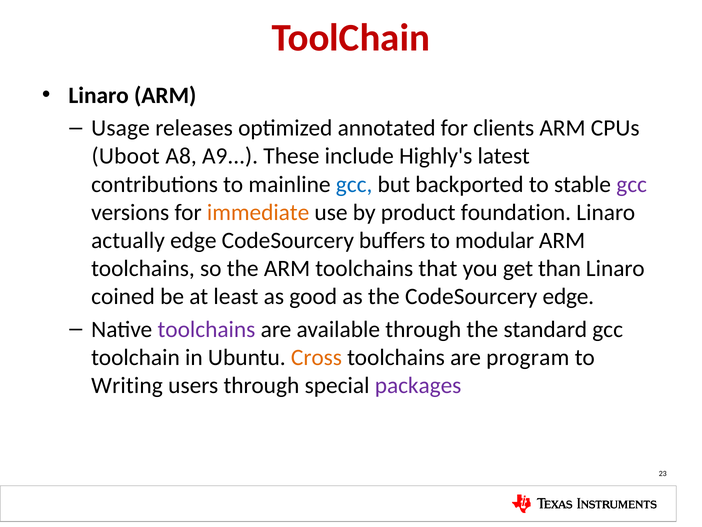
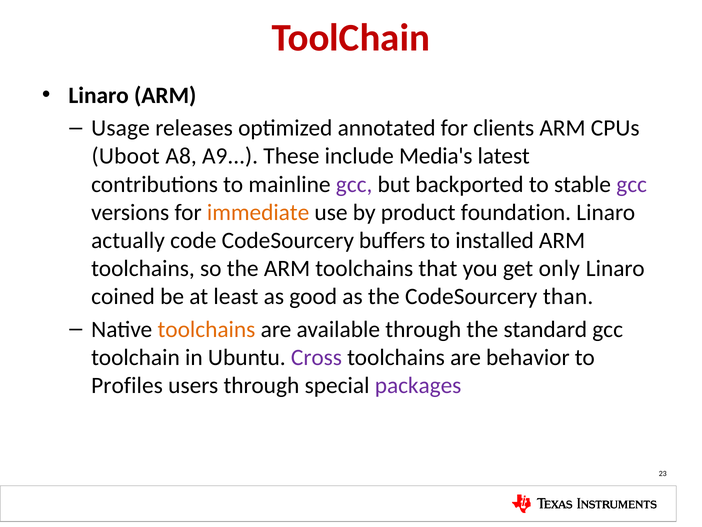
Highly's: Highly's -> Media's
gcc at (354, 184) colour: blue -> purple
actually edge: edge -> code
modular: modular -> installed
than: than -> only
CodeSourcery edge: edge -> than
toolchains at (206, 329) colour: purple -> orange
Cross colour: orange -> purple
program: program -> behavior
Writing: Writing -> Profiles
